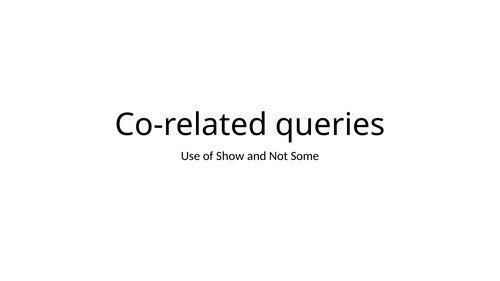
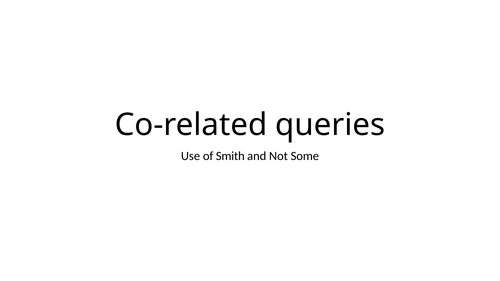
Show: Show -> Smith
